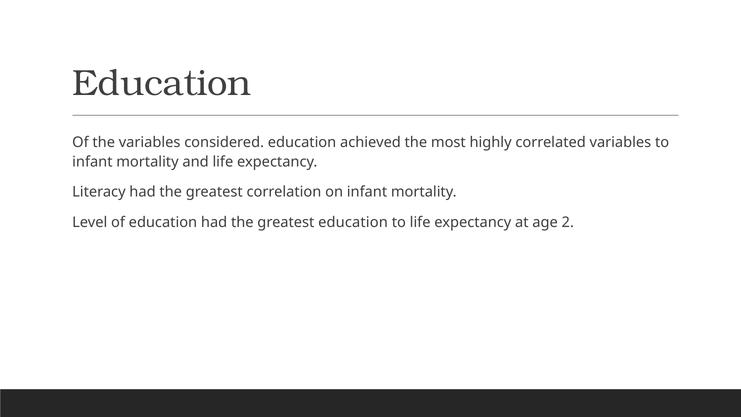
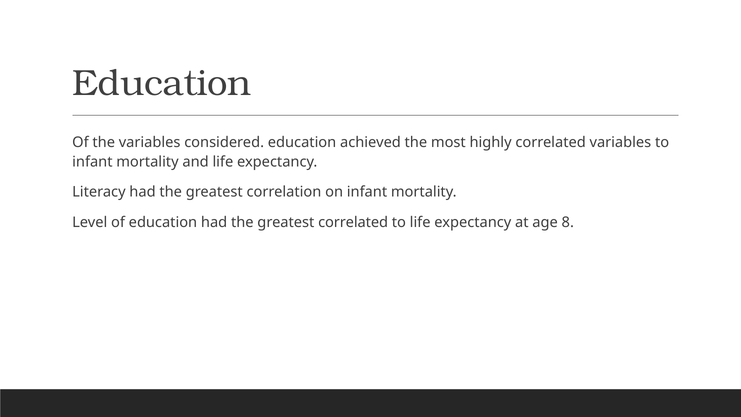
greatest education: education -> correlated
2: 2 -> 8
